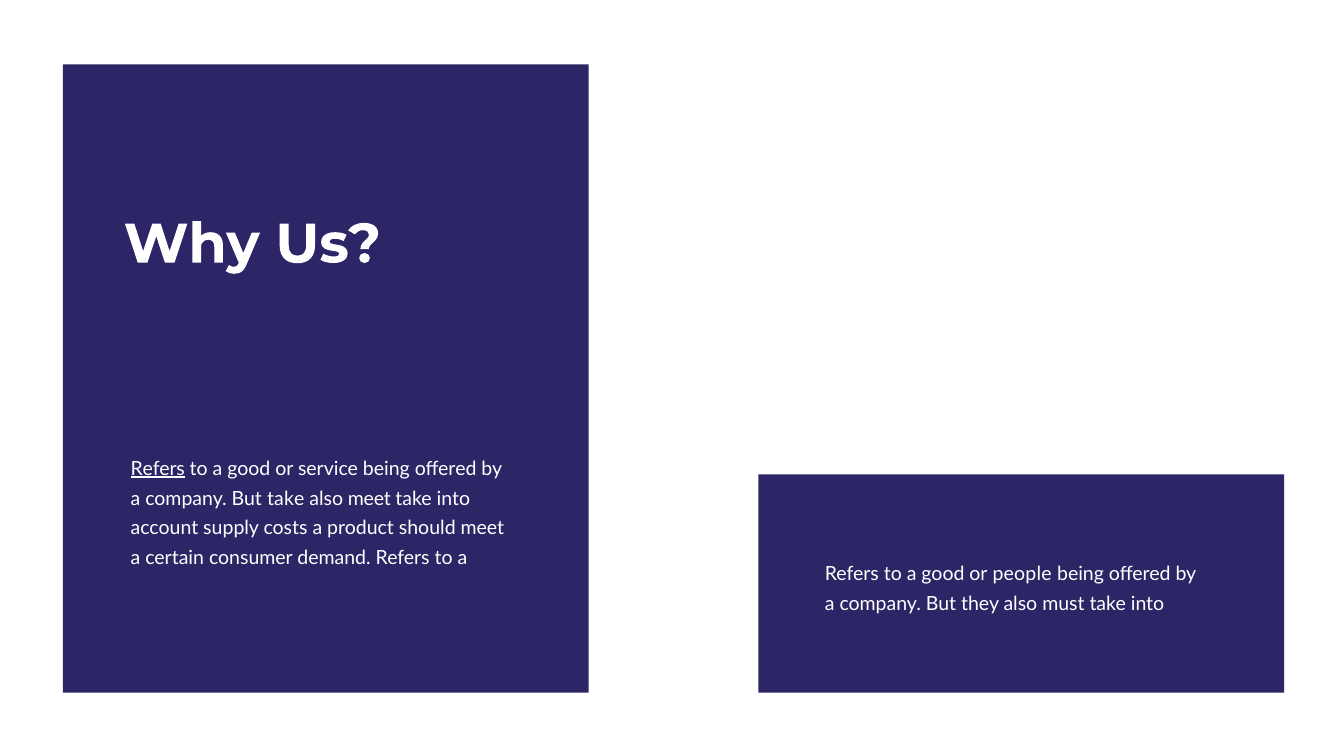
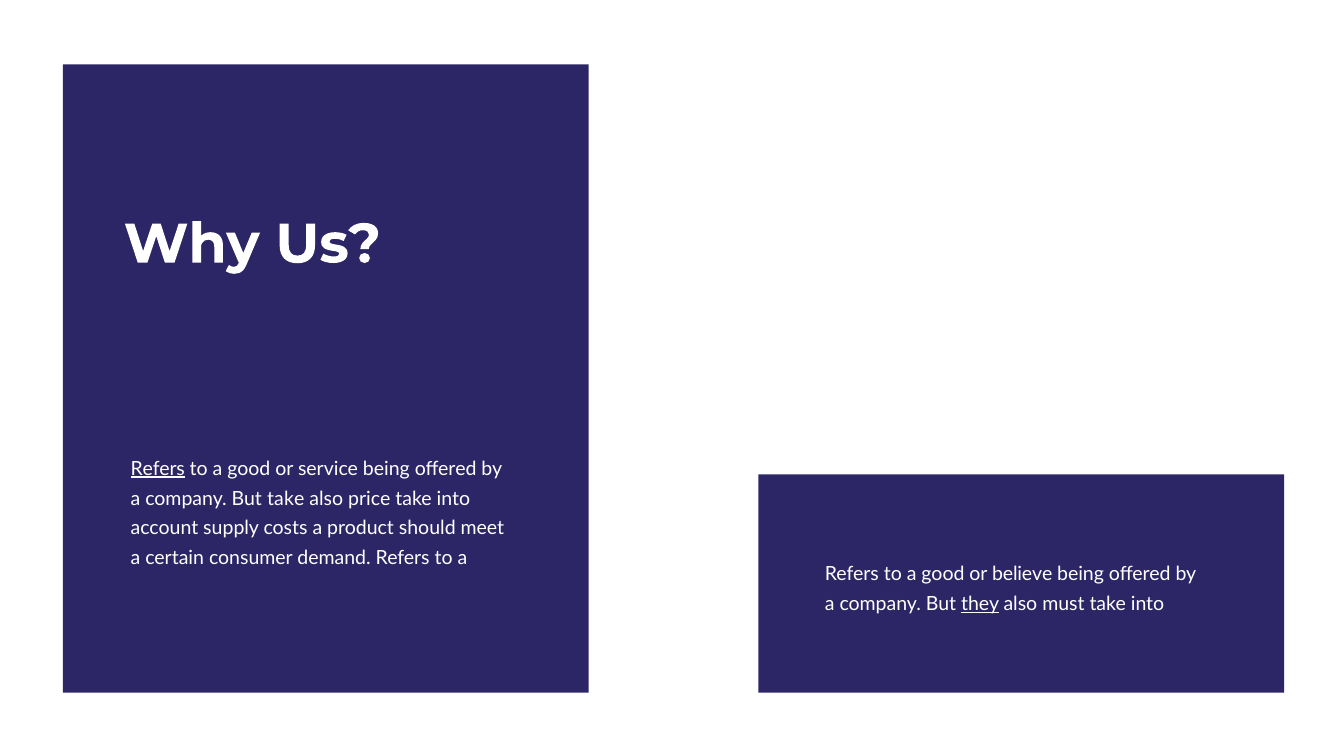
also meet: meet -> price
people: people -> believe
they underline: none -> present
